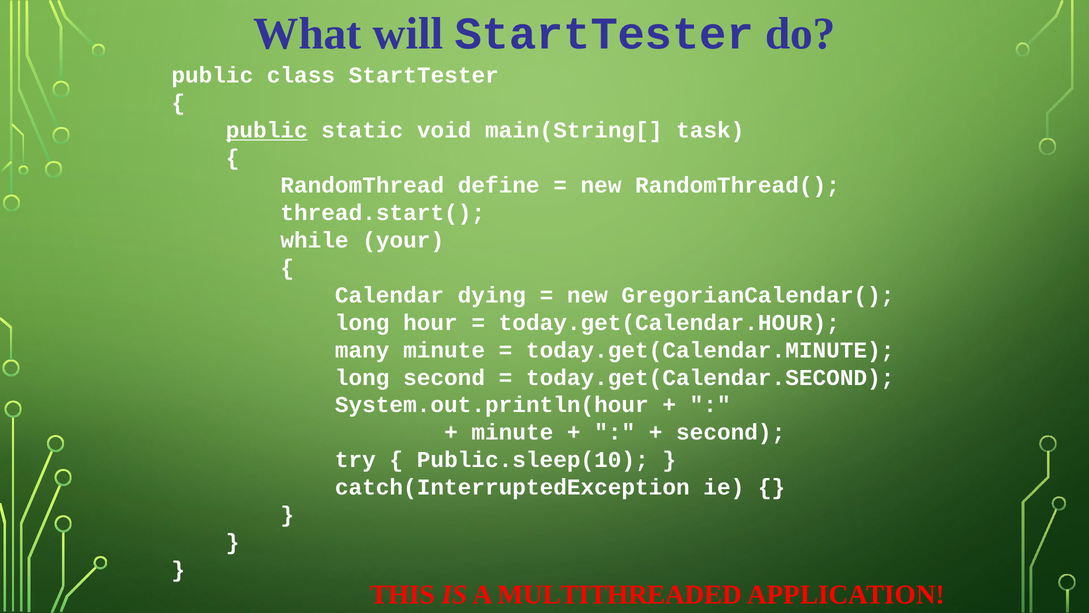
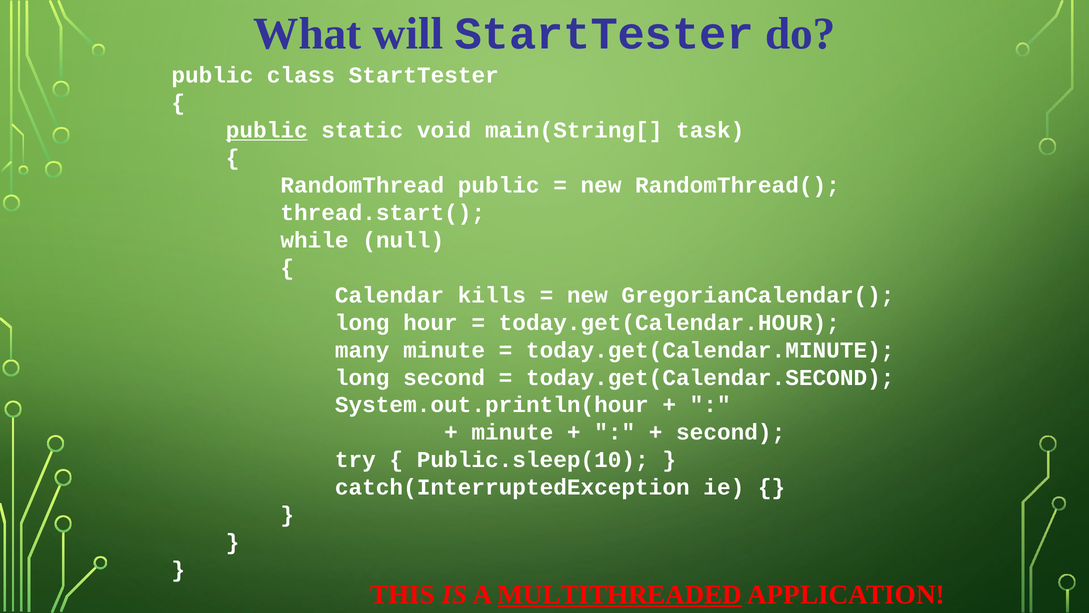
RandomThread define: define -> public
your: your -> null
dying: dying -> kills
MULTITHREADED underline: none -> present
